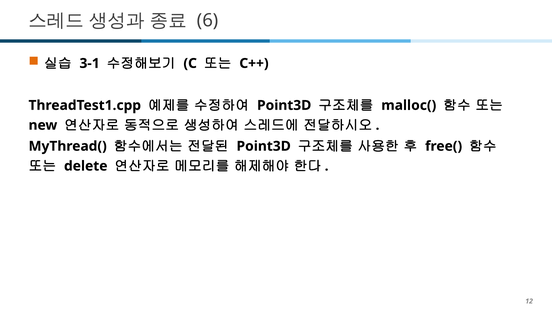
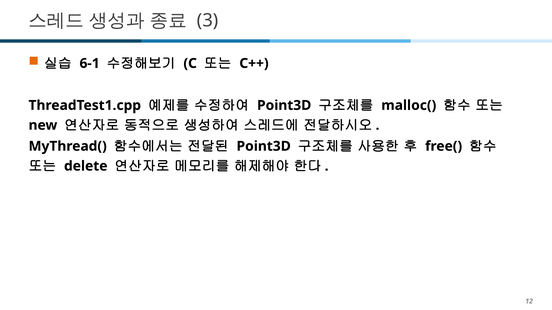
6: 6 -> 3
3-1: 3-1 -> 6-1
